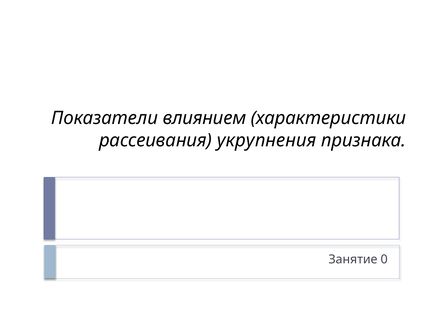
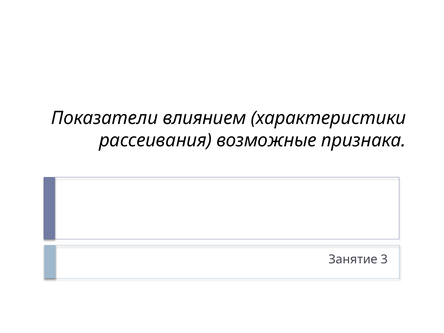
укрупнения: укрупнения -> возможные
0: 0 -> 3
